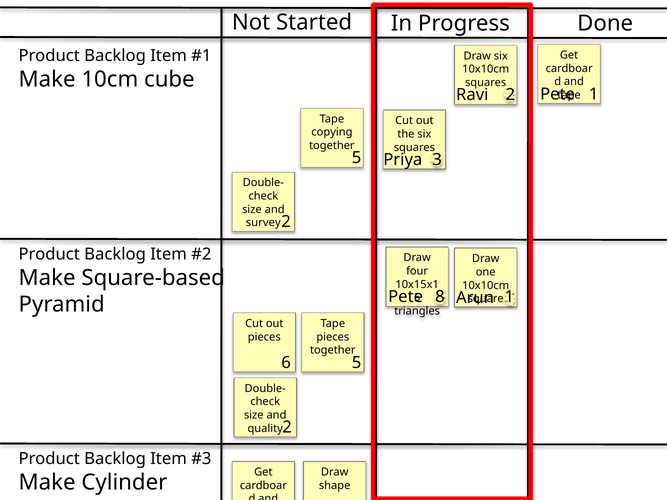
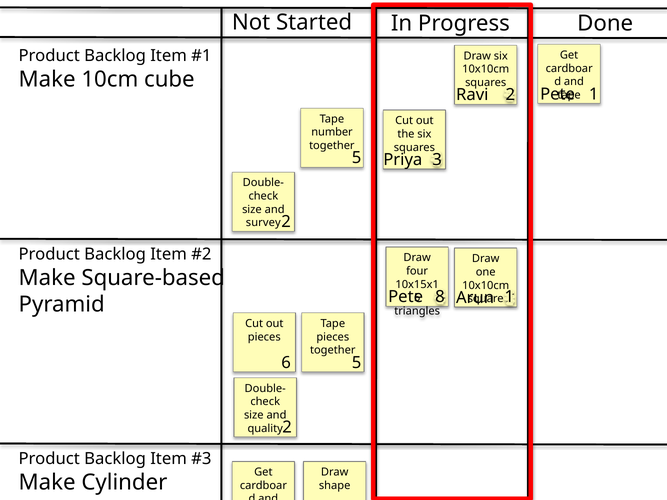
copying: copying -> number
